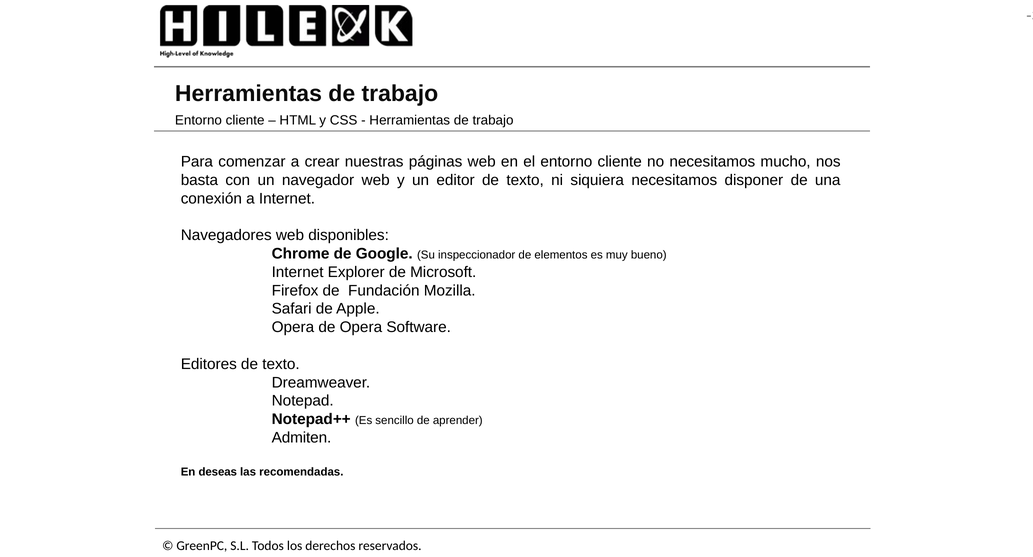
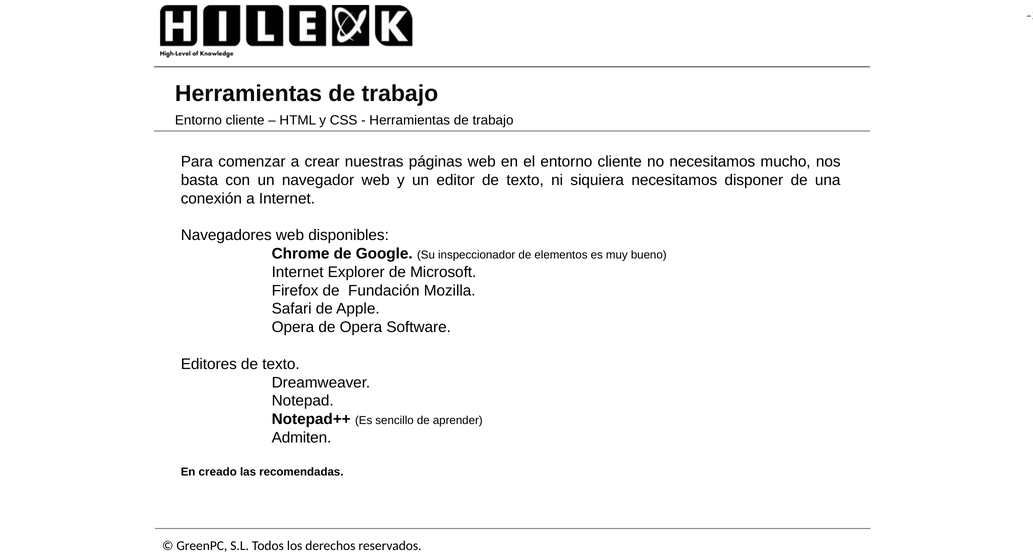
deseas: deseas -> creado
